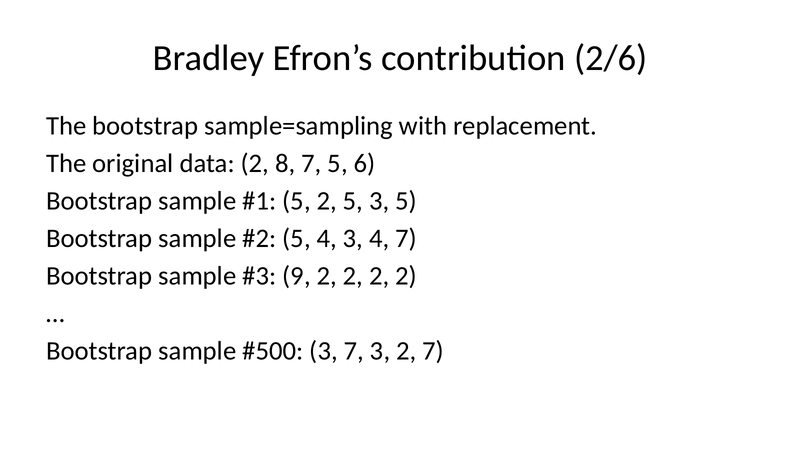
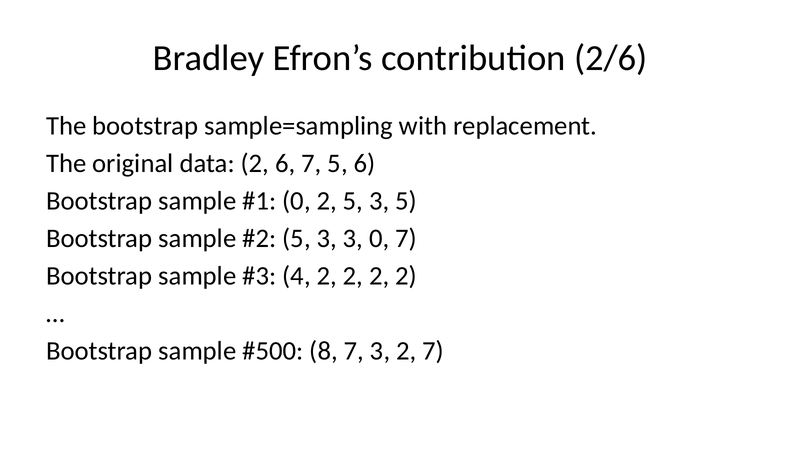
2 8: 8 -> 6
5 at (297, 201): 5 -> 0
4 at (327, 238): 4 -> 3
3 4: 4 -> 0
9: 9 -> 4
3 at (324, 350): 3 -> 8
